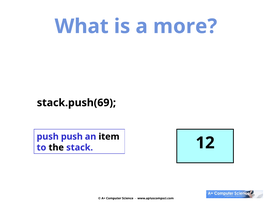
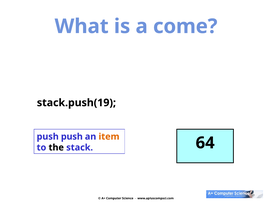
more: more -> come
stack.push(69: stack.push(69 -> stack.push(19
item colour: black -> orange
12: 12 -> 64
